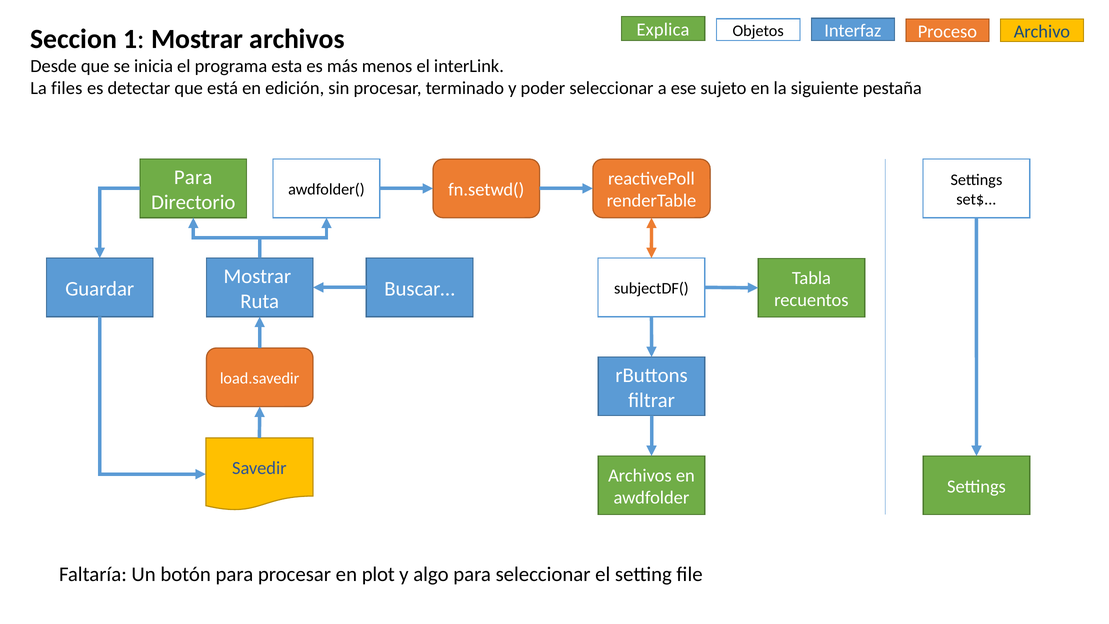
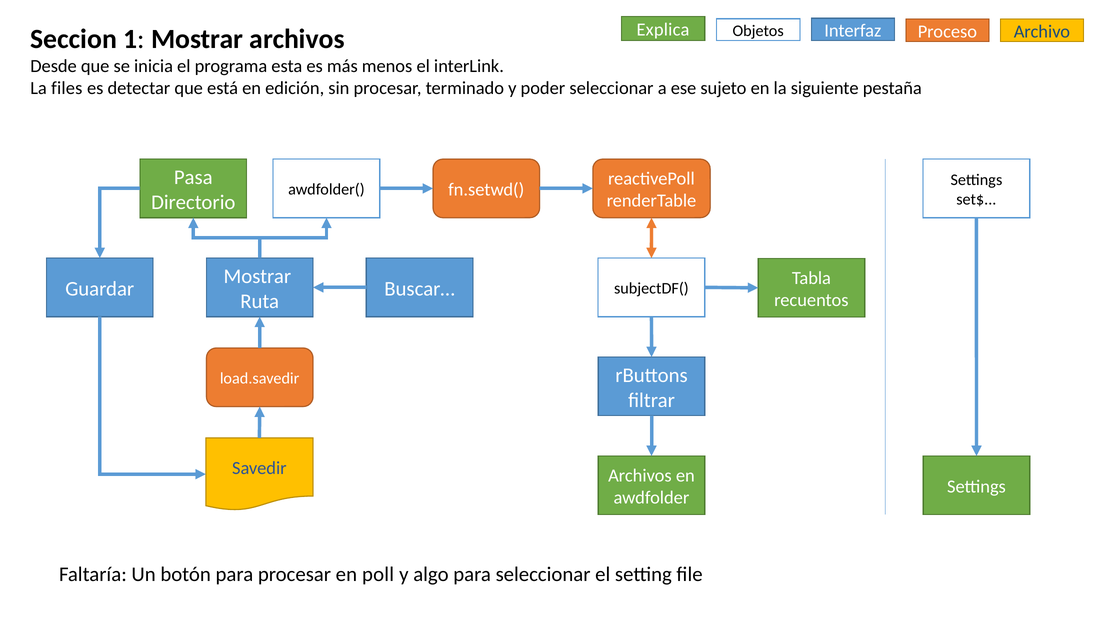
Para at (193, 177): Para -> Pasa
plot: plot -> poll
